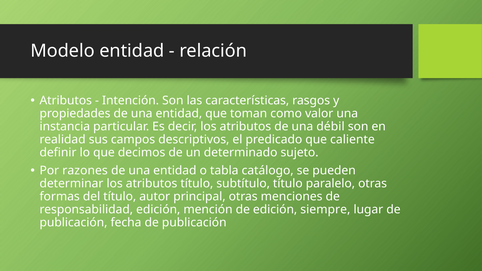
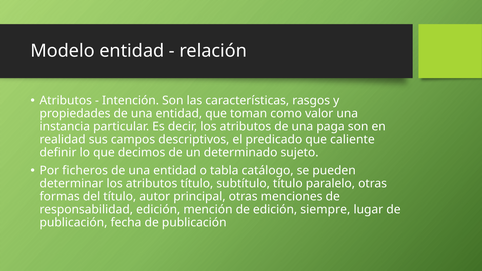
débil: débil -> paga
razones: razones -> ficheros
